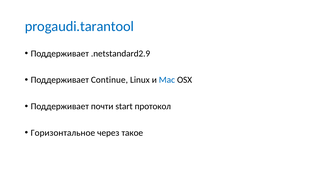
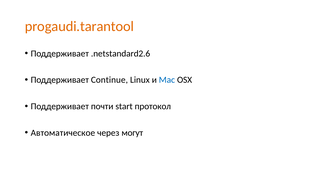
progaudi.tarantool colour: blue -> orange
.netstandard2.9: .netstandard2.9 -> .netstandard2.6
Горизонтальное: Горизонтальное -> Автоматическое
такое: такое -> могут
